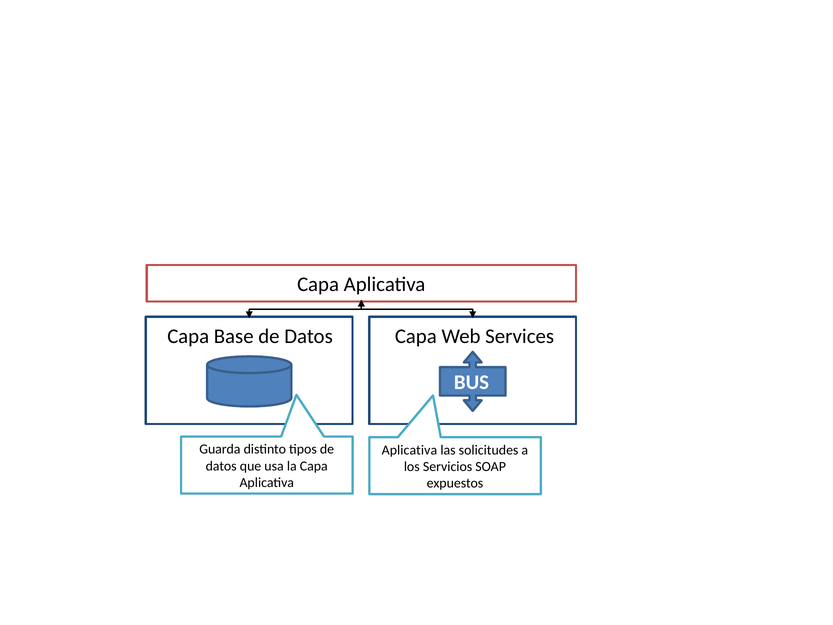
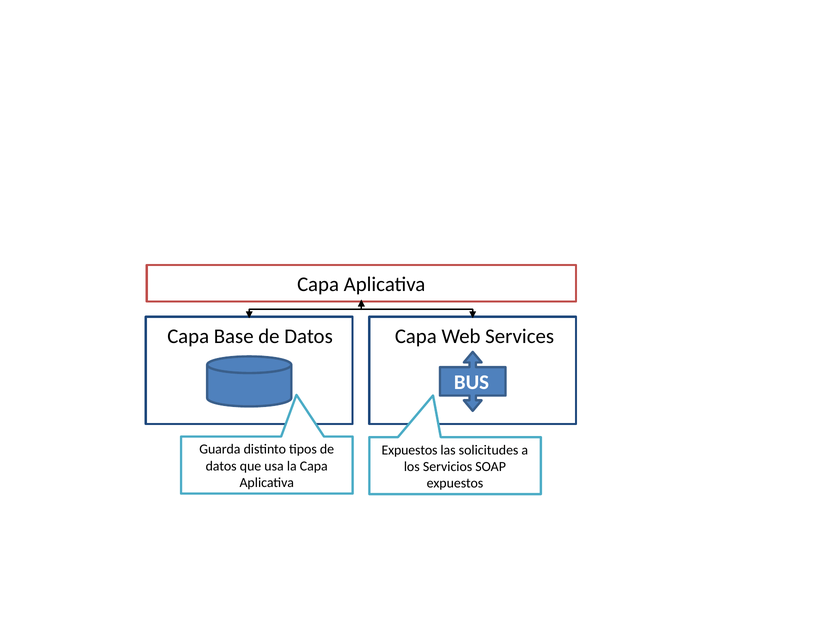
Aplicativa at (409, 450): Aplicativa -> Expuestos
